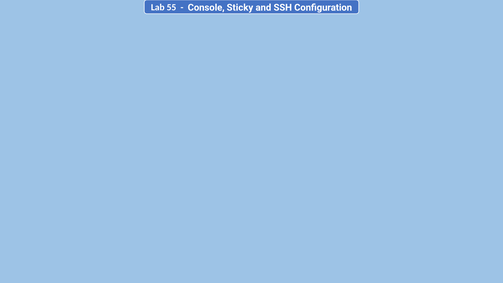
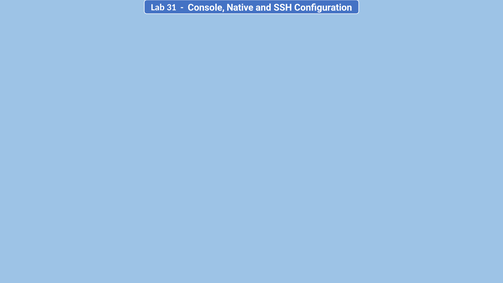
55: 55 -> 31
Sticky: Sticky -> Native
